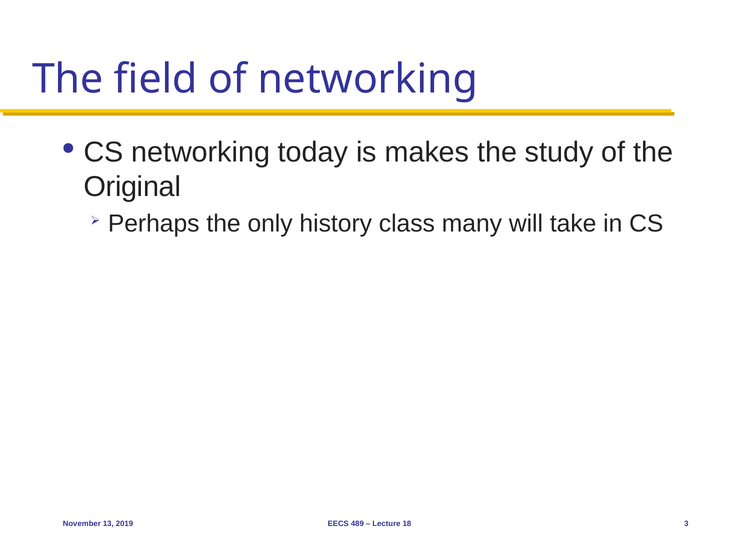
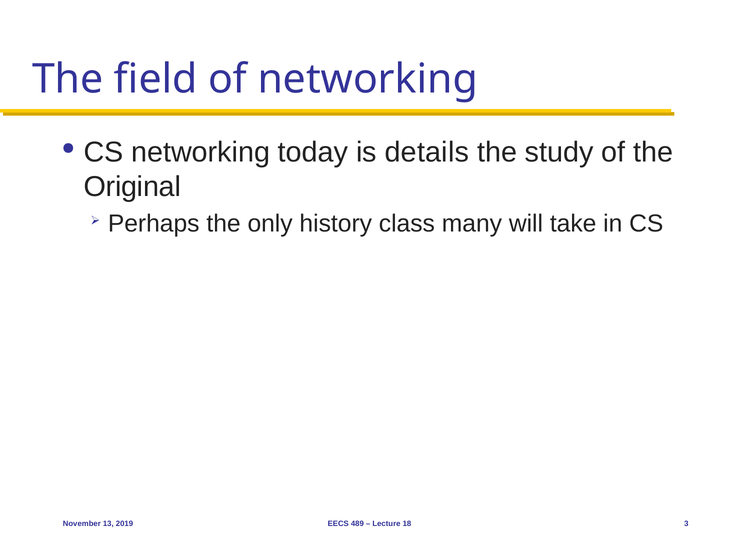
makes: makes -> details
